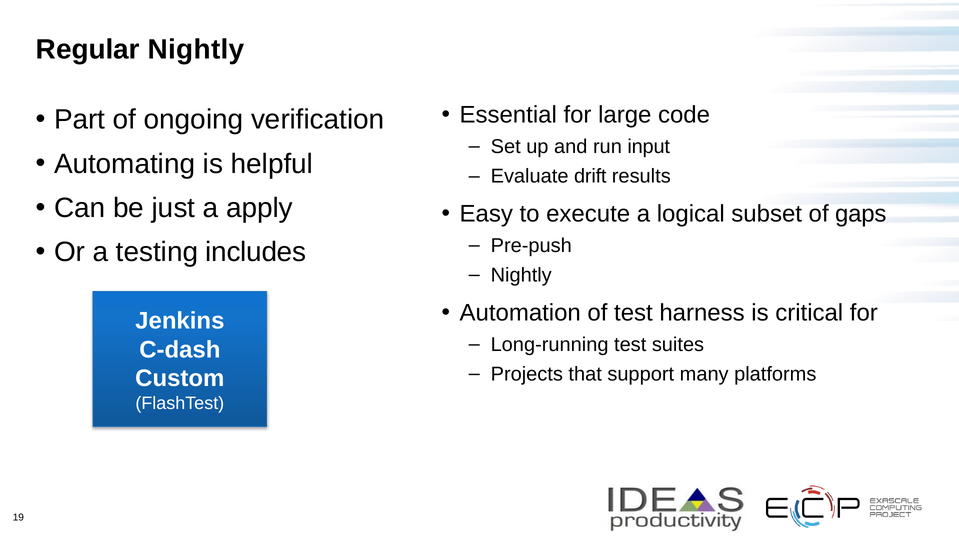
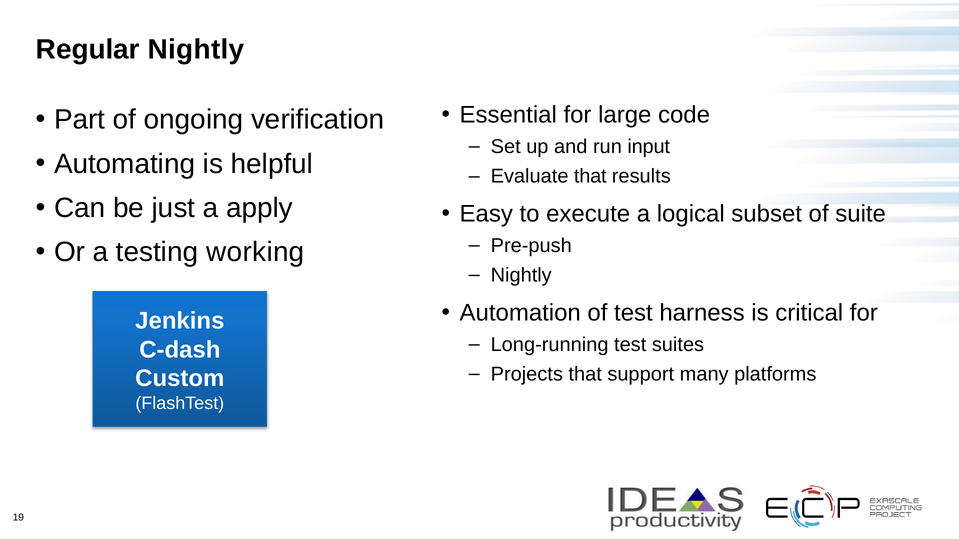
Evaluate drift: drift -> that
gaps: gaps -> suite
includes: includes -> working
